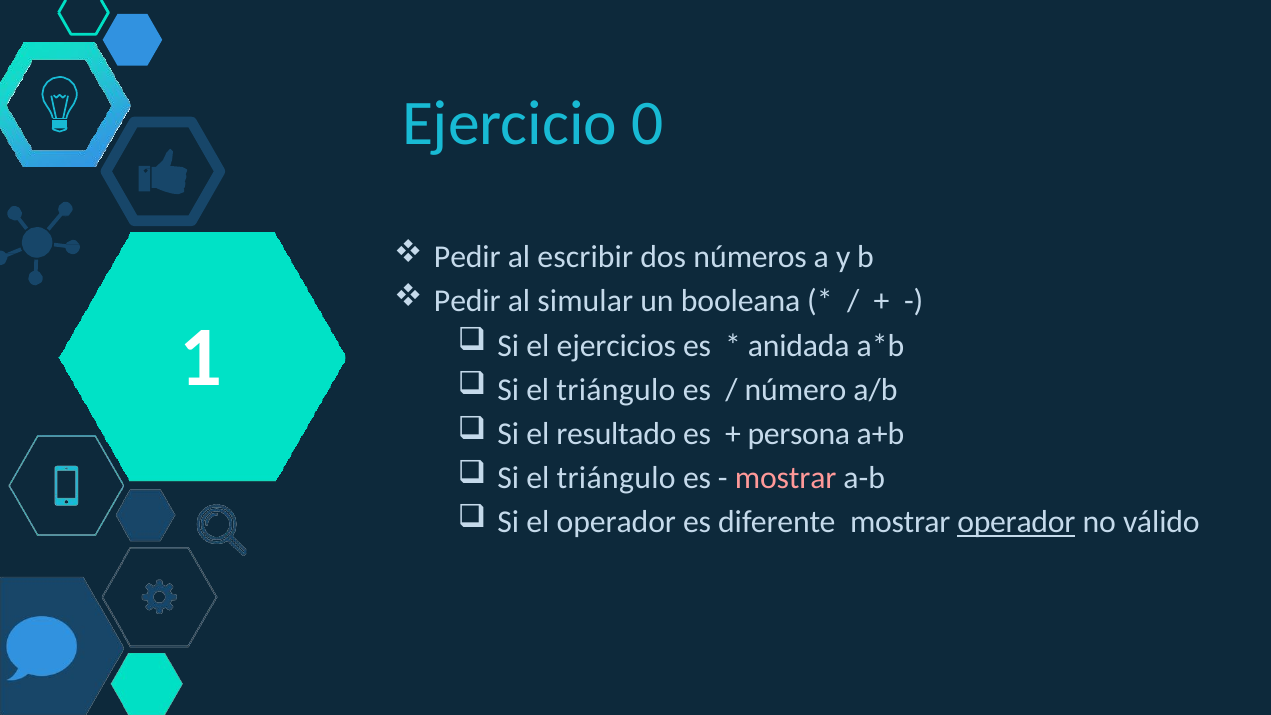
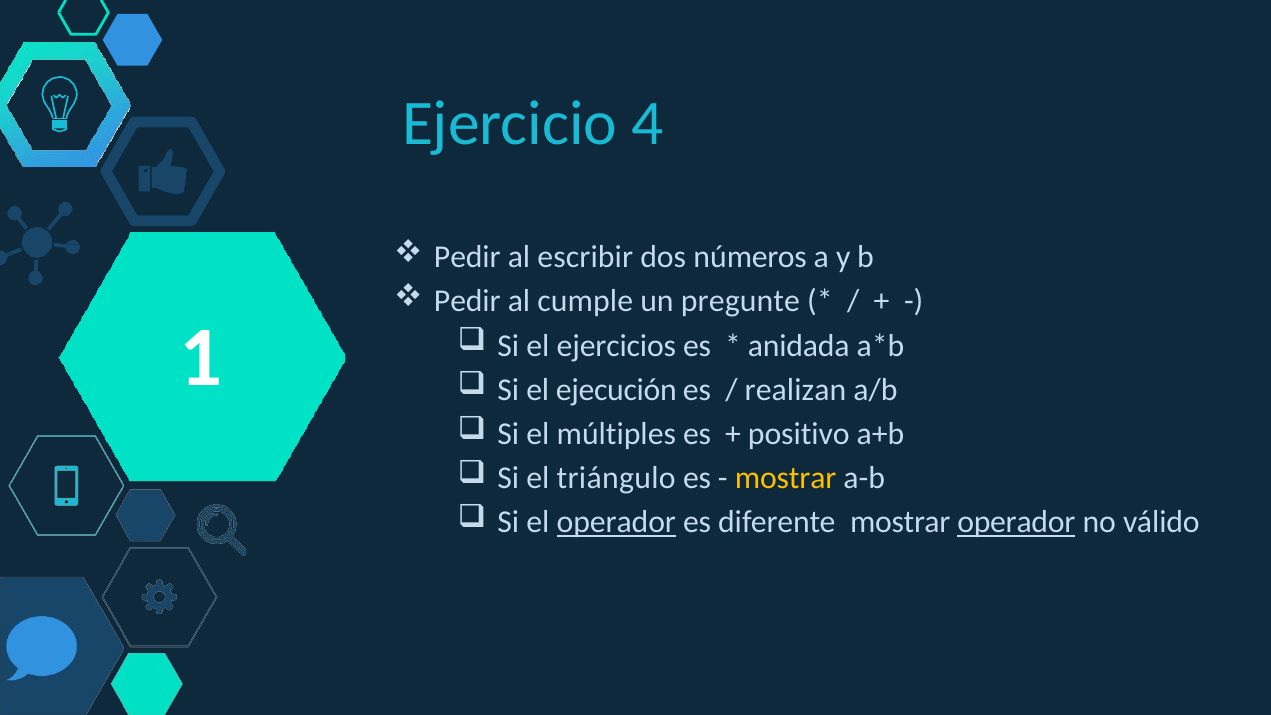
0: 0 -> 4
simular: simular -> cumple
booleana: booleana -> pregunte
triángulo at (616, 390): triángulo -> ejecución
número: número -> realizan
resultado: resultado -> múltiples
persona: persona -> positivo
mostrar at (786, 478) colour: pink -> yellow
operador at (616, 522) underline: none -> present
